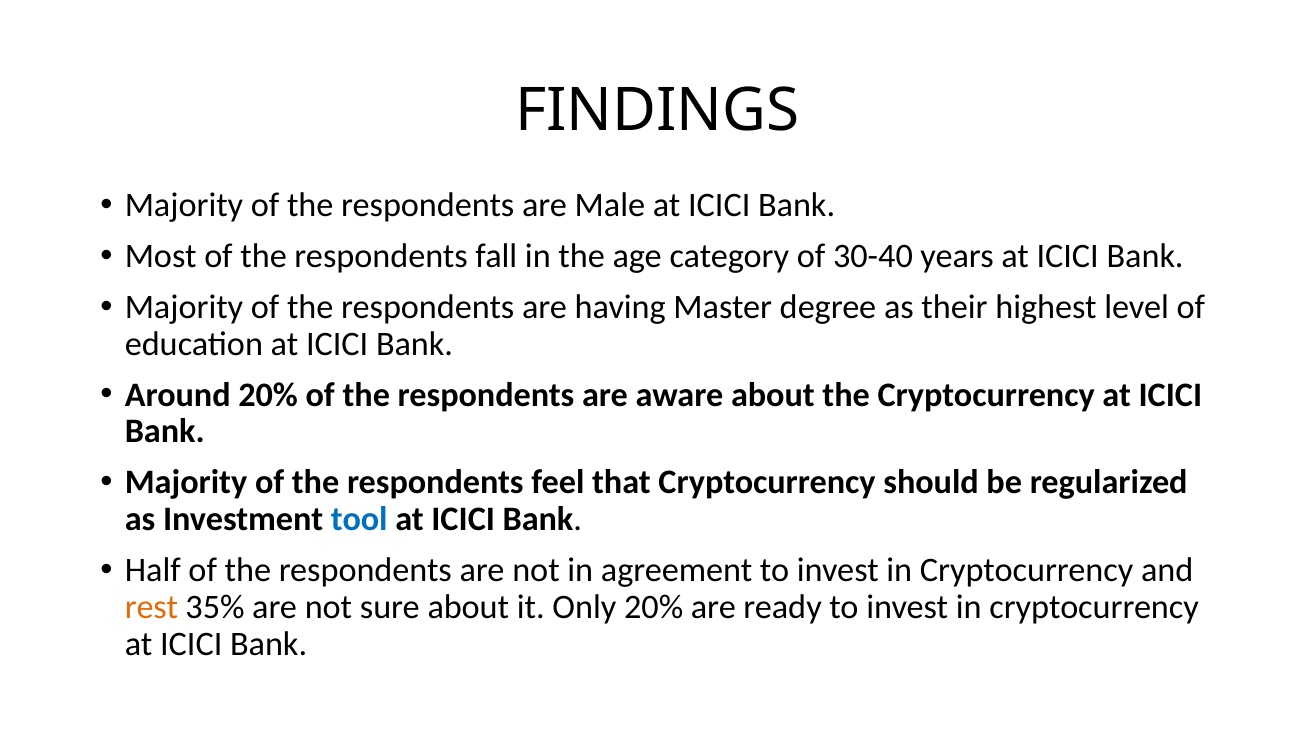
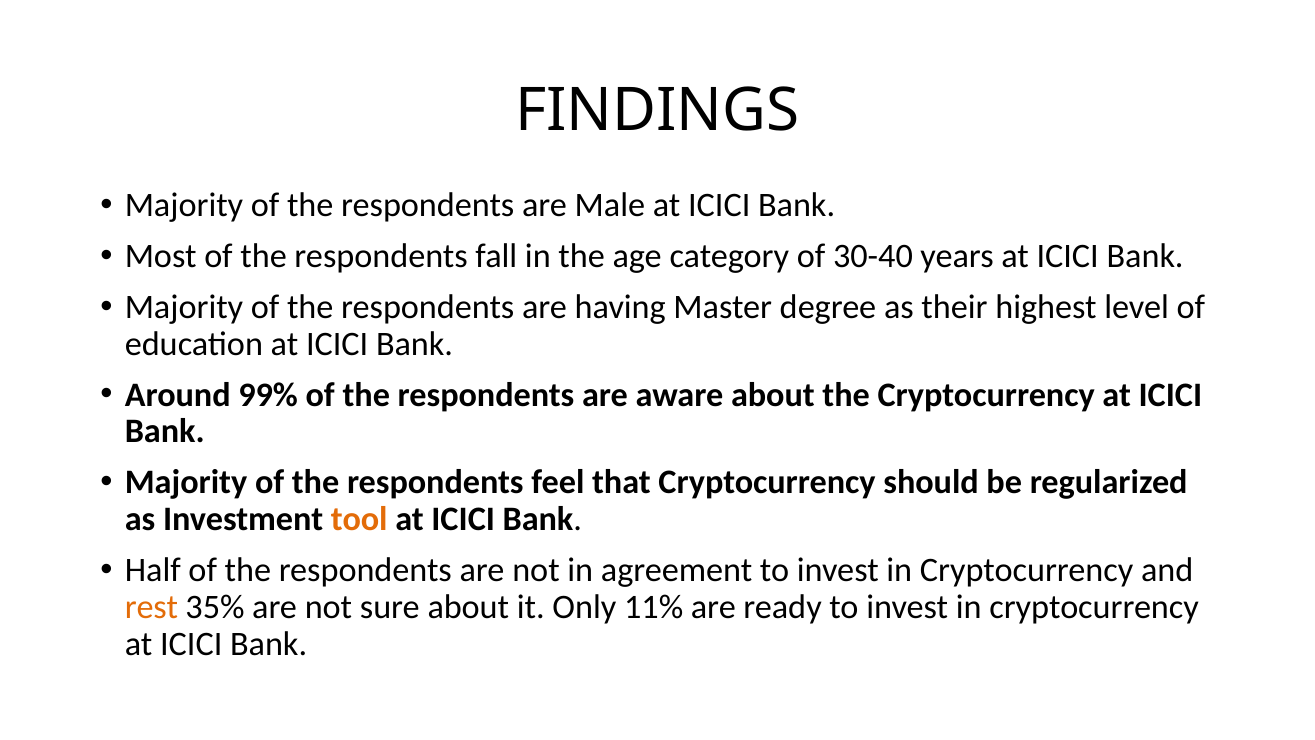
Around 20%: 20% -> 99%
tool colour: blue -> orange
Only 20%: 20% -> 11%
